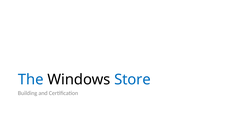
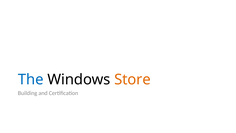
Store colour: blue -> orange
